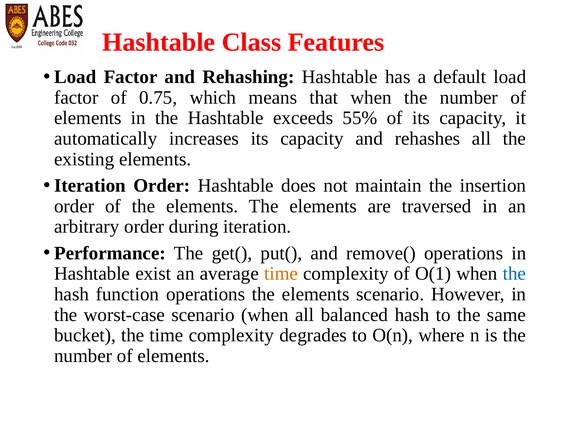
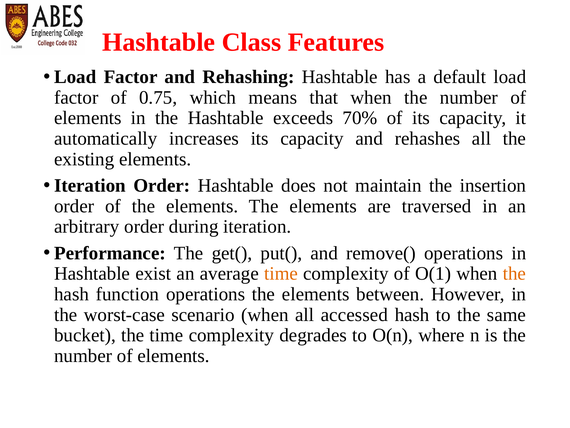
55%: 55% -> 70%
the at (514, 273) colour: blue -> orange
elements scenario: scenario -> between
balanced: balanced -> accessed
